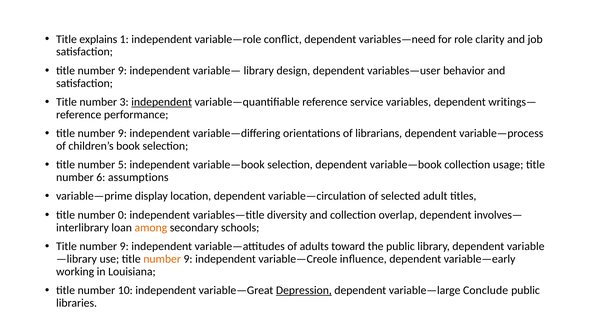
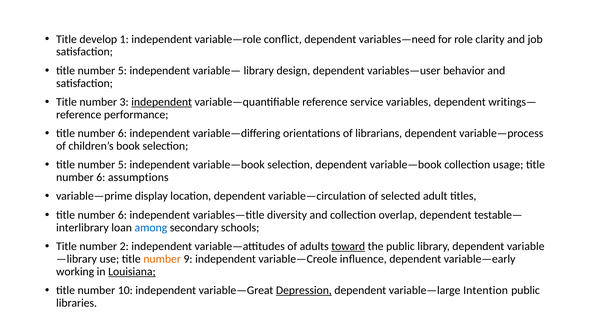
explains: explains -> develop
9 at (122, 71): 9 -> 5
9 at (122, 134): 9 -> 6
0 at (122, 215): 0 -> 6
involves—: involves— -> testable—
among colour: orange -> blue
9 at (124, 247): 9 -> 2
toward underline: none -> present
Louisiana underline: none -> present
Conclude: Conclude -> Intention
